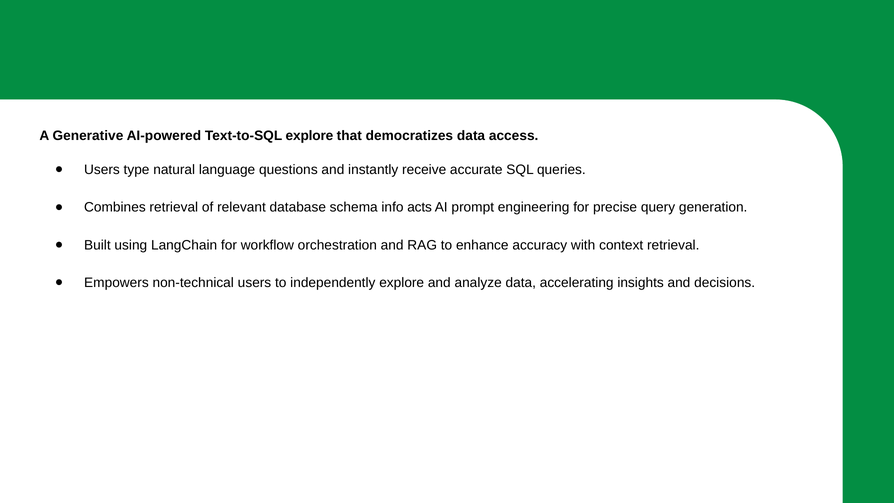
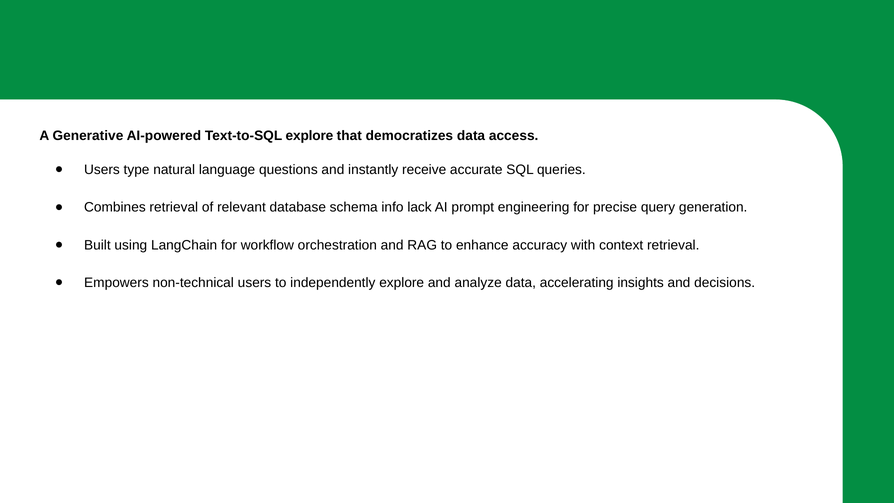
acts: acts -> lack
